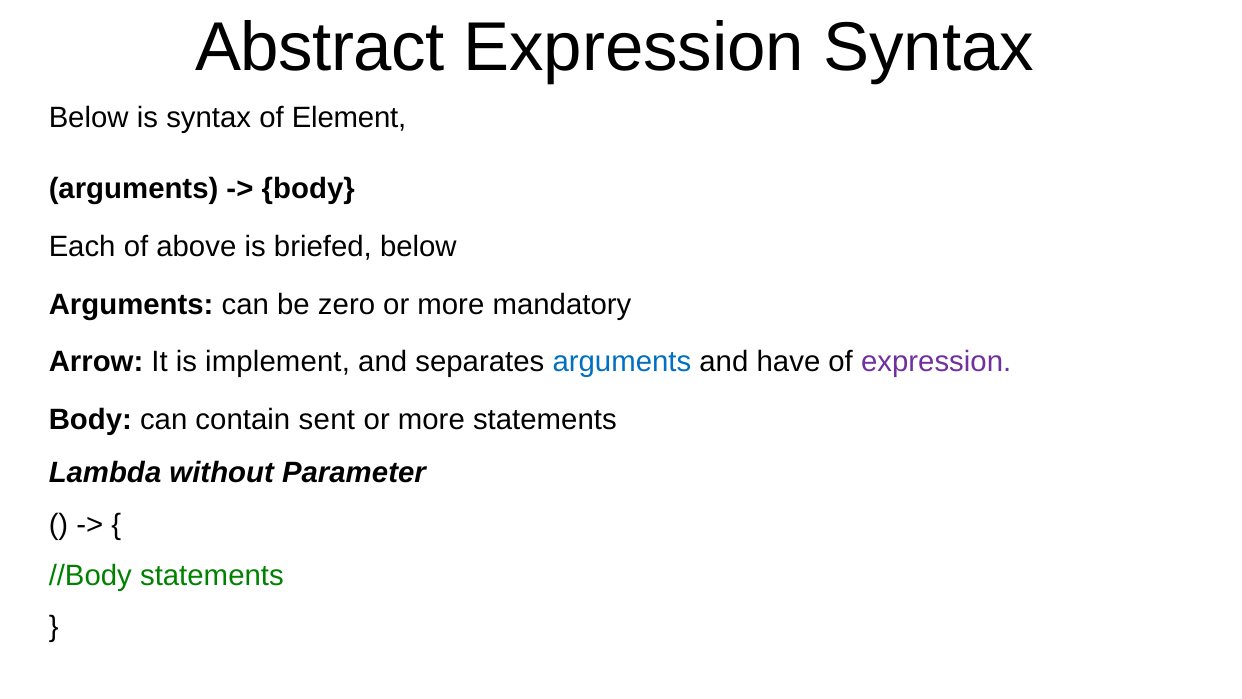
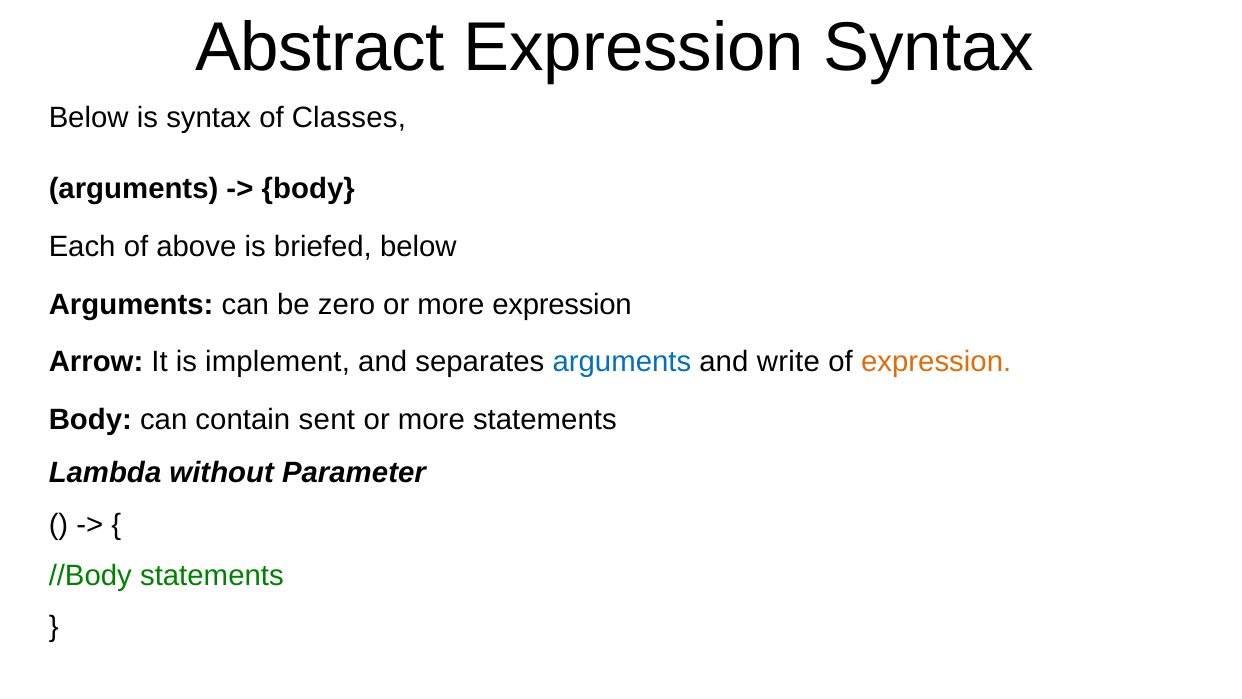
Element: Element -> Classes
more mandatory: mandatory -> expression
have: have -> write
expression at (936, 362) colour: purple -> orange
